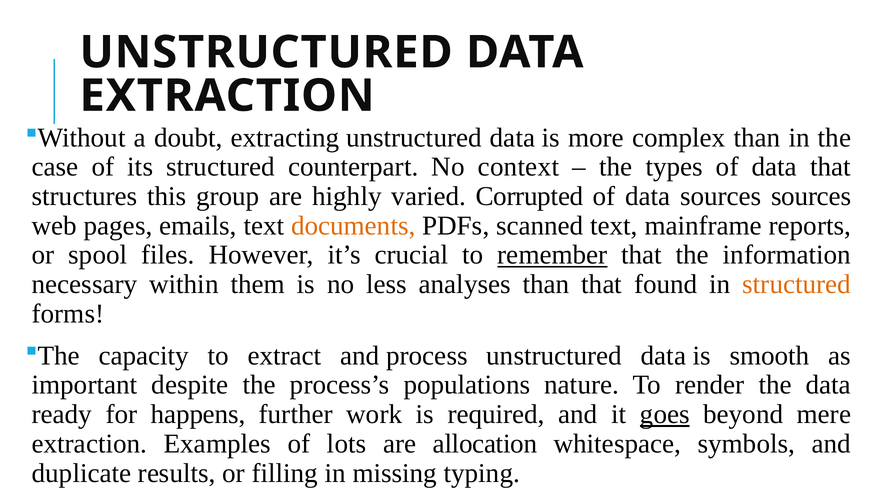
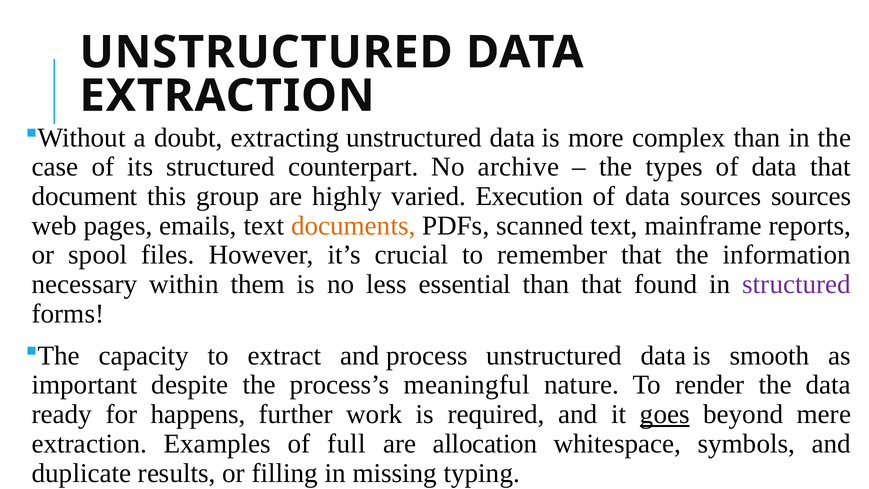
context: context -> archive
structures: structures -> document
Corrupted: Corrupted -> Execution
remember underline: present -> none
analyses: analyses -> essential
structured at (797, 284) colour: orange -> purple
populations: populations -> meaningful
lots: lots -> full
